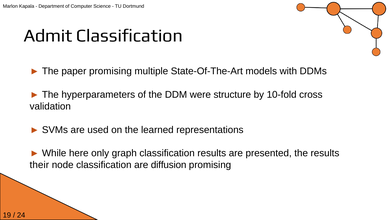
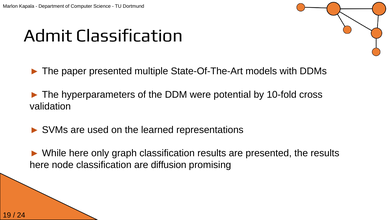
paper promising: promising -> presented
structure: structure -> potential
their at (39, 165): their -> here
